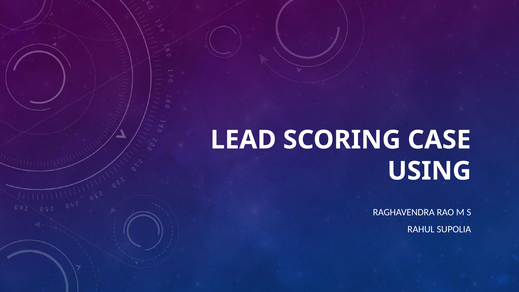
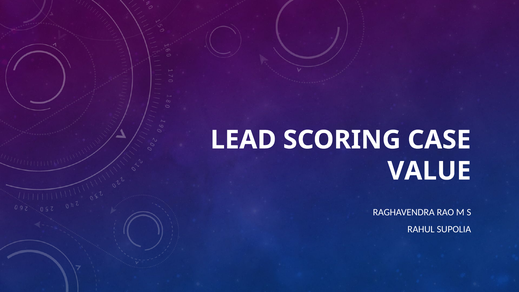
USING: USING -> VALUE
